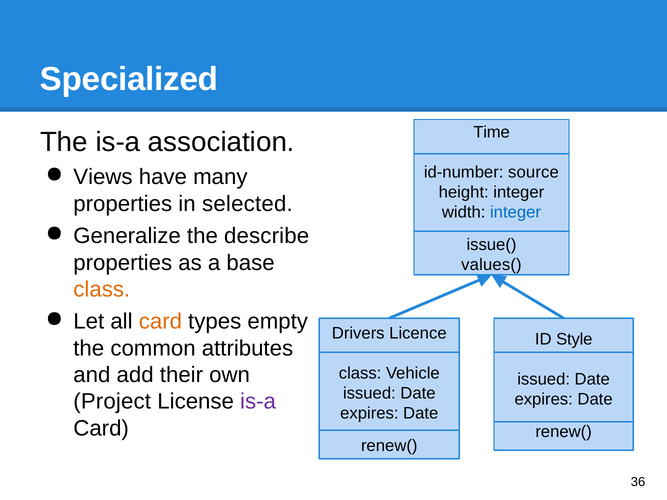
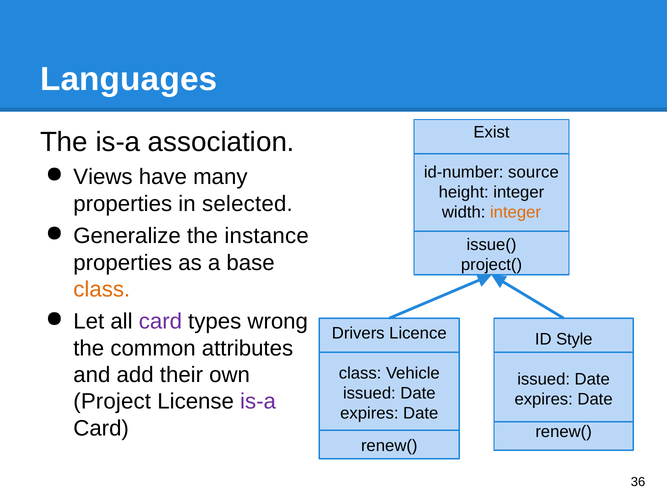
Specialized: Specialized -> Languages
Time: Time -> Exist
integer at (516, 212) colour: blue -> orange
describe: describe -> instance
values(: values( -> project(
card at (160, 322) colour: orange -> purple
empty: empty -> wrong
